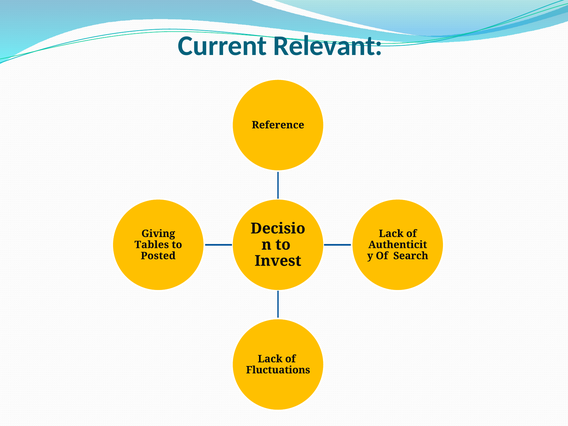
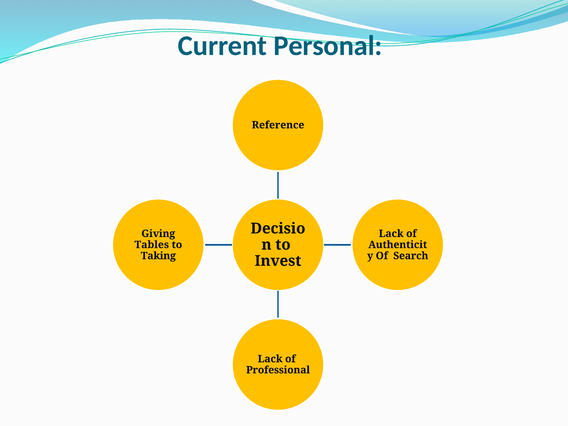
Relevant: Relevant -> Personal
Posted: Posted -> Taking
Fluctuations: Fluctuations -> Professional
